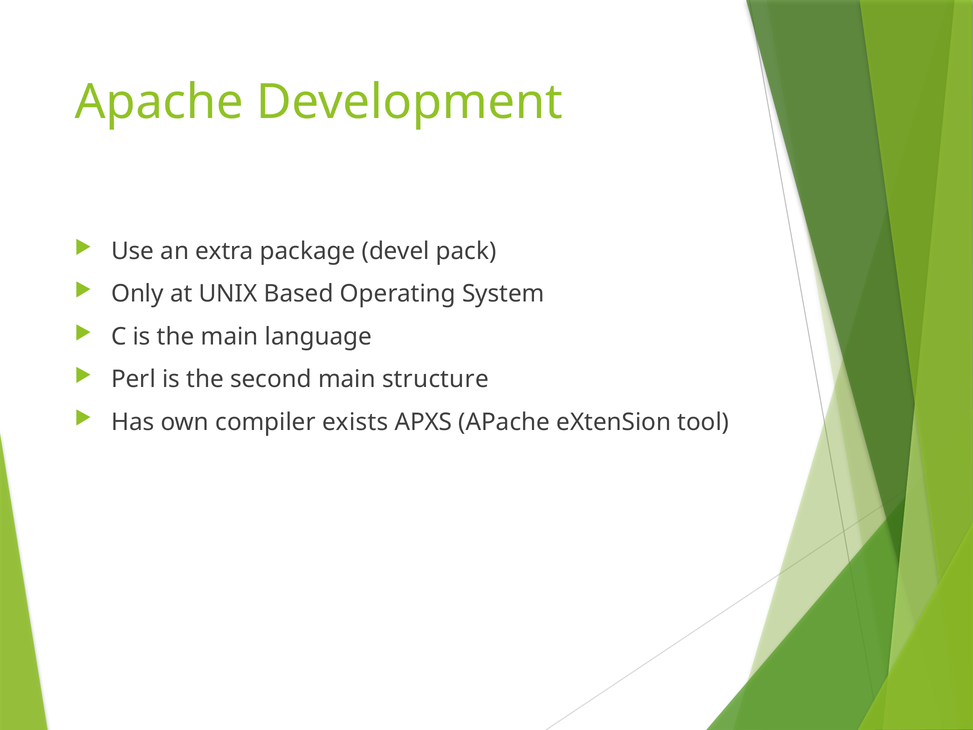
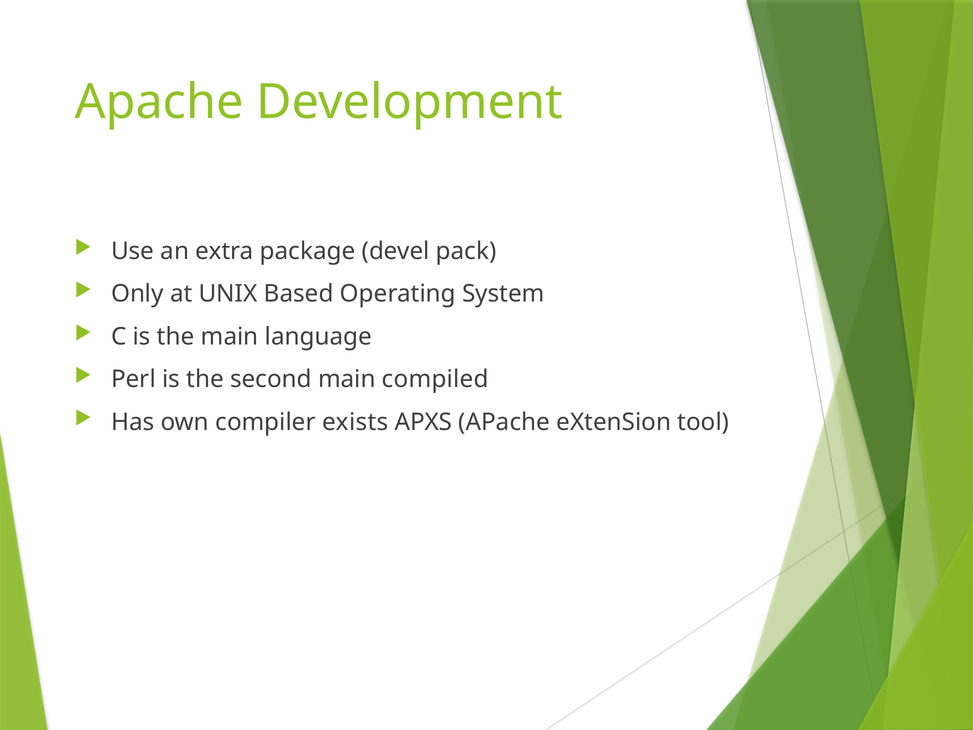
structure: structure -> compiled
